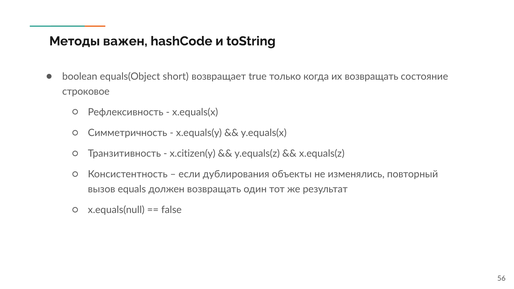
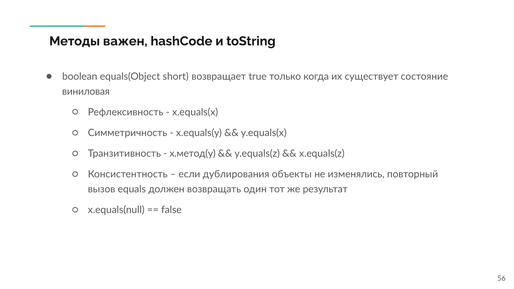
их возвращать: возвращать -> существует
строковое: строковое -> виниловая
x.citizen(y: x.citizen(y -> x.метод(y
